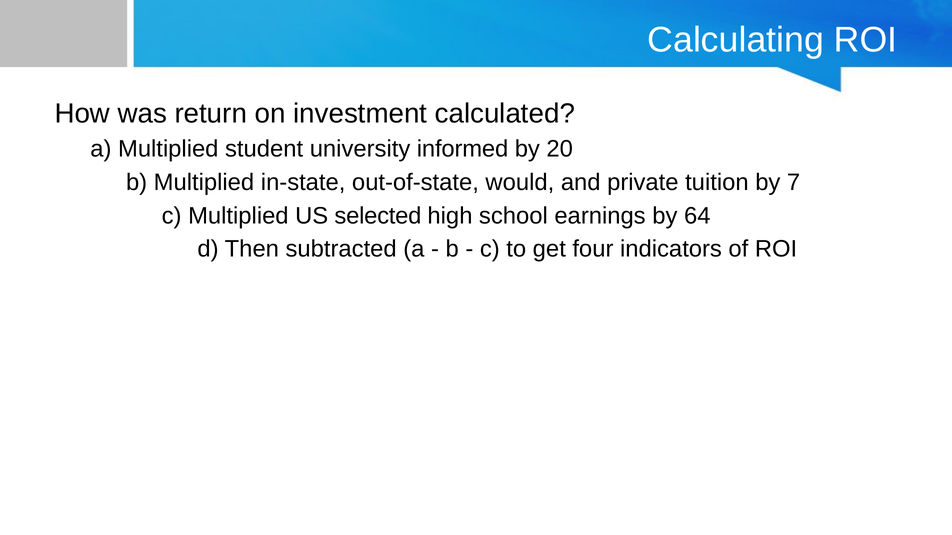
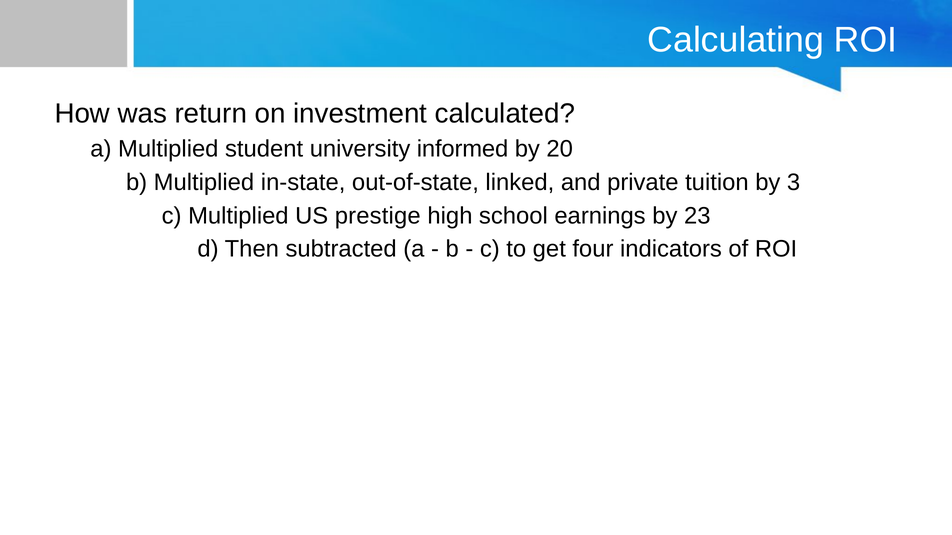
would: would -> linked
7: 7 -> 3
selected: selected -> prestige
64: 64 -> 23
